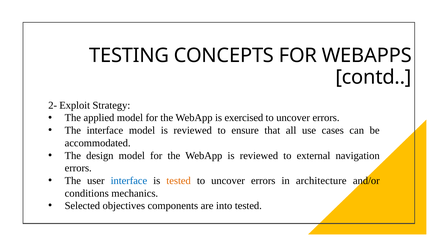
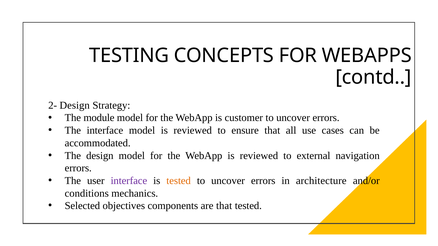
2- Exploit: Exploit -> Design
applied: applied -> module
exercised: exercised -> customer
interface at (129, 181) colour: blue -> purple
are into: into -> that
